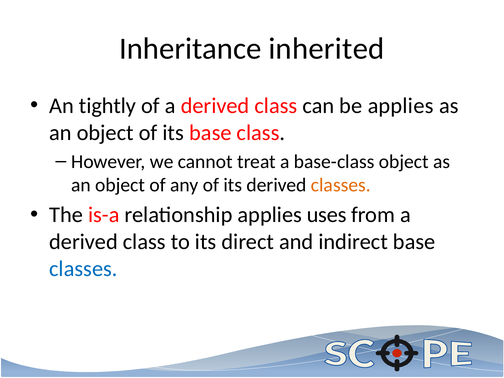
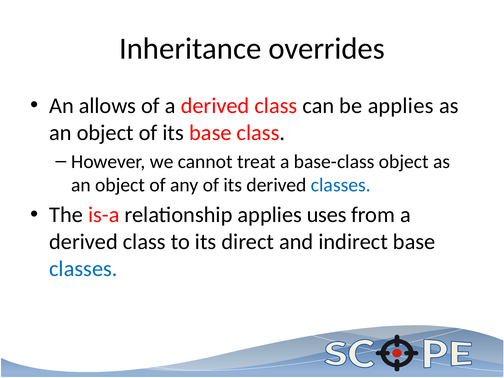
inherited: inherited -> overrides
tightly: tightly -> allows
classes at (341, 185) colour: orange -> blue
